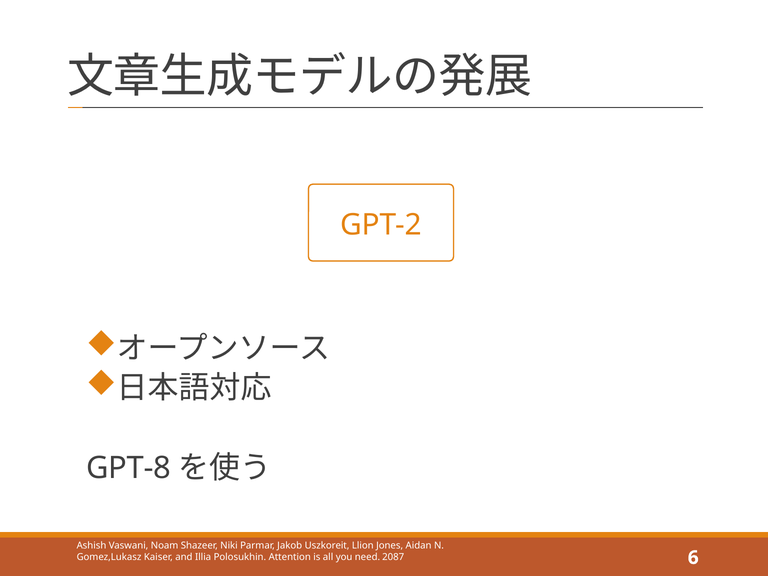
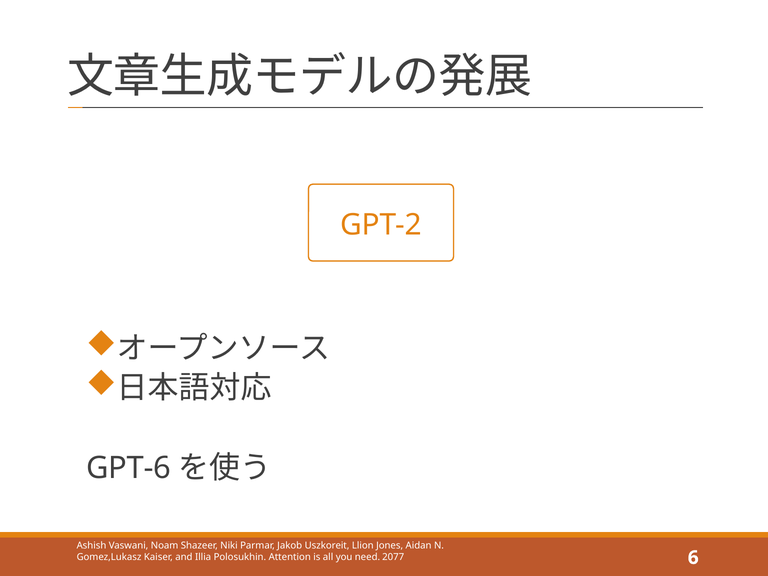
GPT-8: GPT-8 -> GPT-6
2087: 2087 -> 2077
